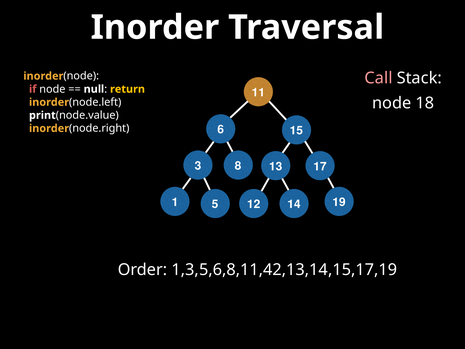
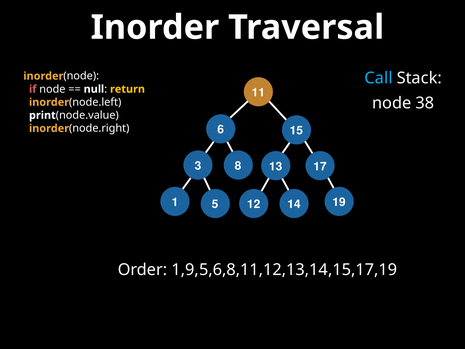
Call colour: pink -> light blue
18: 18 -> 38
1,3,5,6,8,11,42,13,14,15,17,19: 1,3,5,6,8,11,42,13,14,15,17,19 -> 1,9,5,6,8,11,12,13,14,15,17,19
